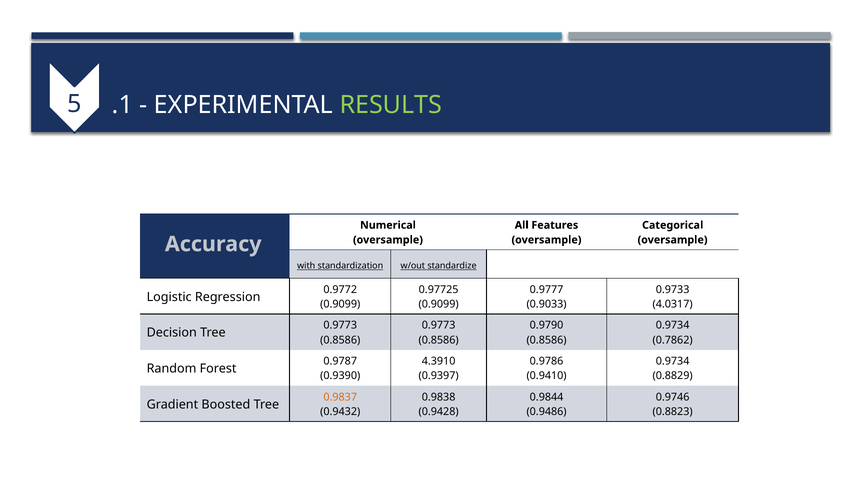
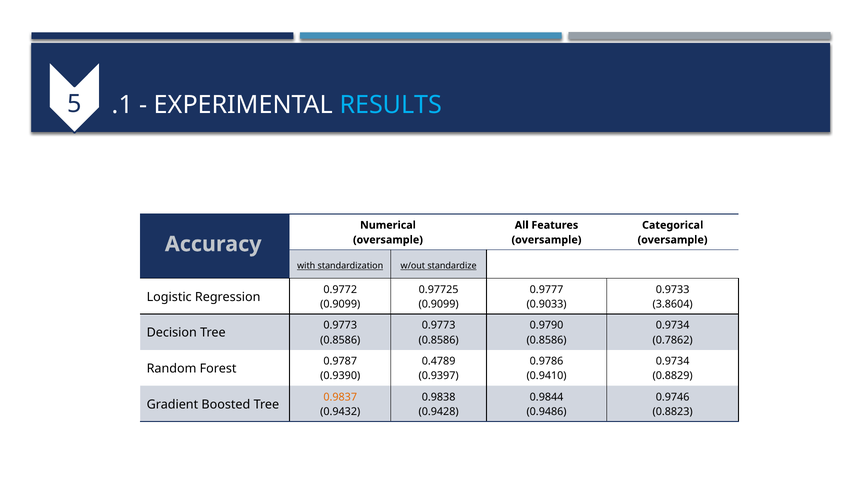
RESULTS colour: light green -> light blue
4.0317: 4.0317 -> 3.8604
4.3910: 4.3910 -> 0.4789
